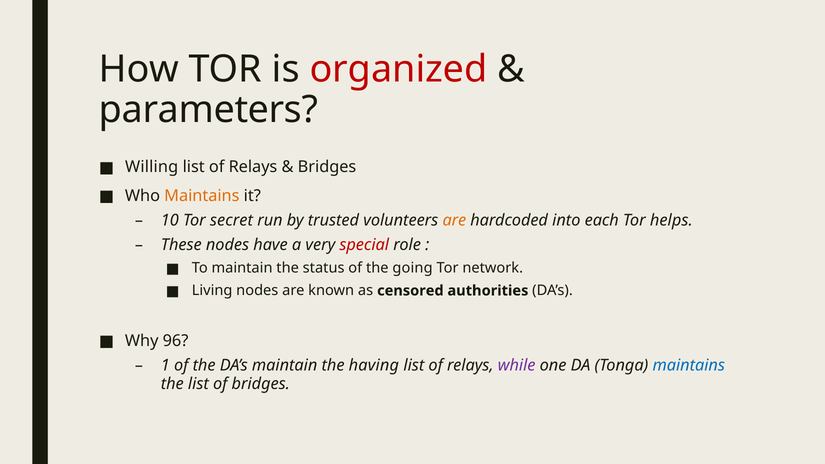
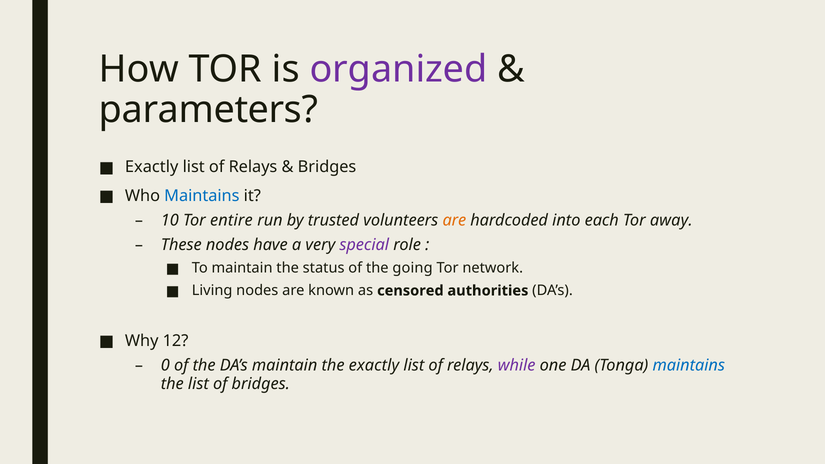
organized colour: red -> purple
Willing at (152, 167): Willing -> Exactly
Maintains at (202, 196) colour: orange -> blue
secret: secret -> entire
helps: helps -> away
special colour: red -> purple
96: 96 -> 12
1: 1 -> 0
the having: having -> exactly
